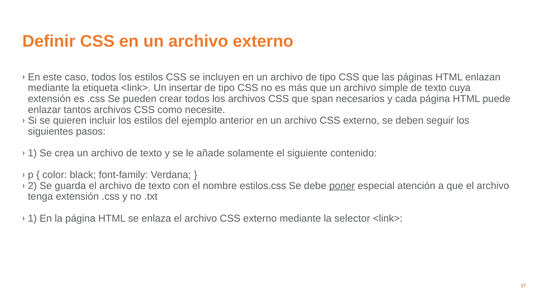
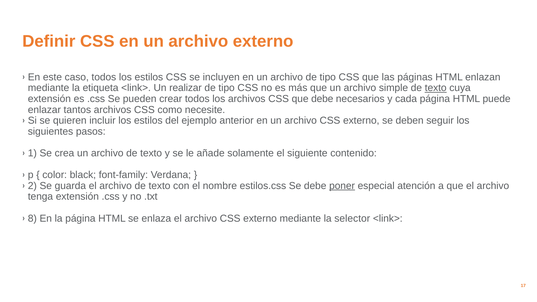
insertar: insertar -> realizar
texto at (436, 88) underline: none -> present
que span: span -> debe
1 at (32, 218): 1 -> 8
